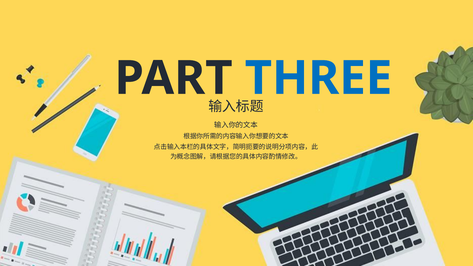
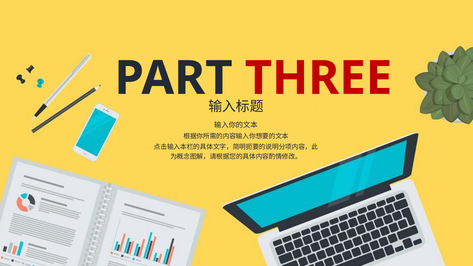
THREE colour: blue -> red
